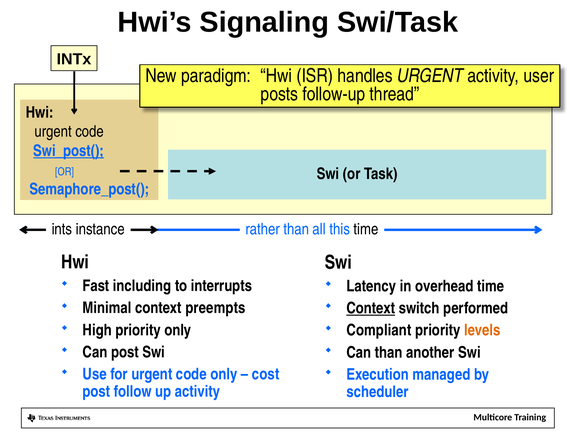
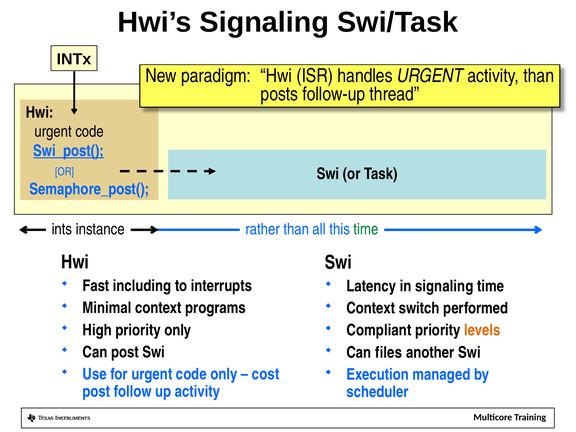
activity user: user -> than
time at (366, 229) colour: black -> green
in overhead: overhead -> signaling
preempts: preempts -> programs
Context at (371, 308) underline: present -> none
Can than: than -> files
